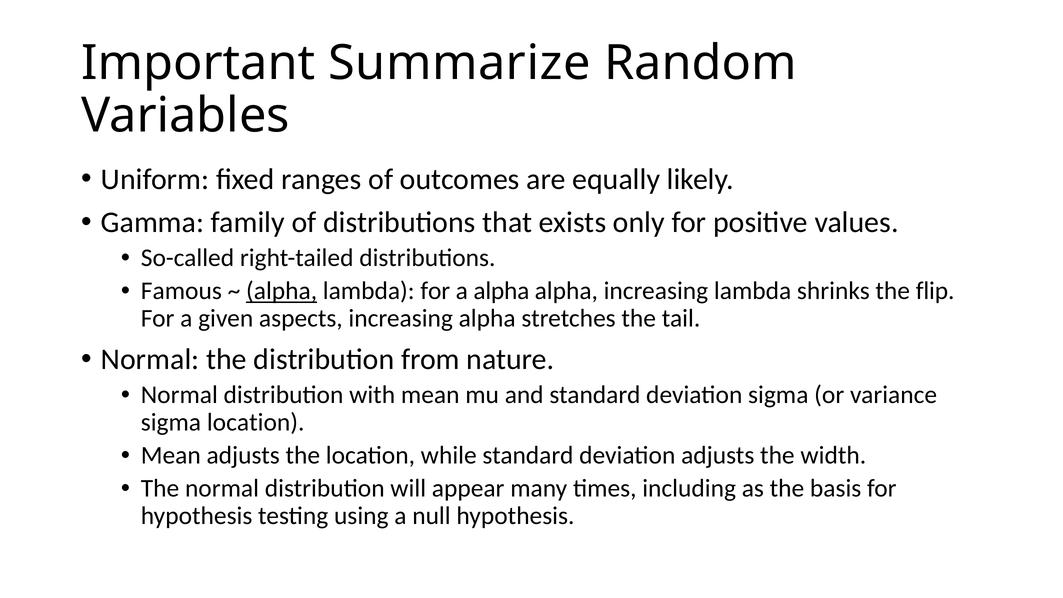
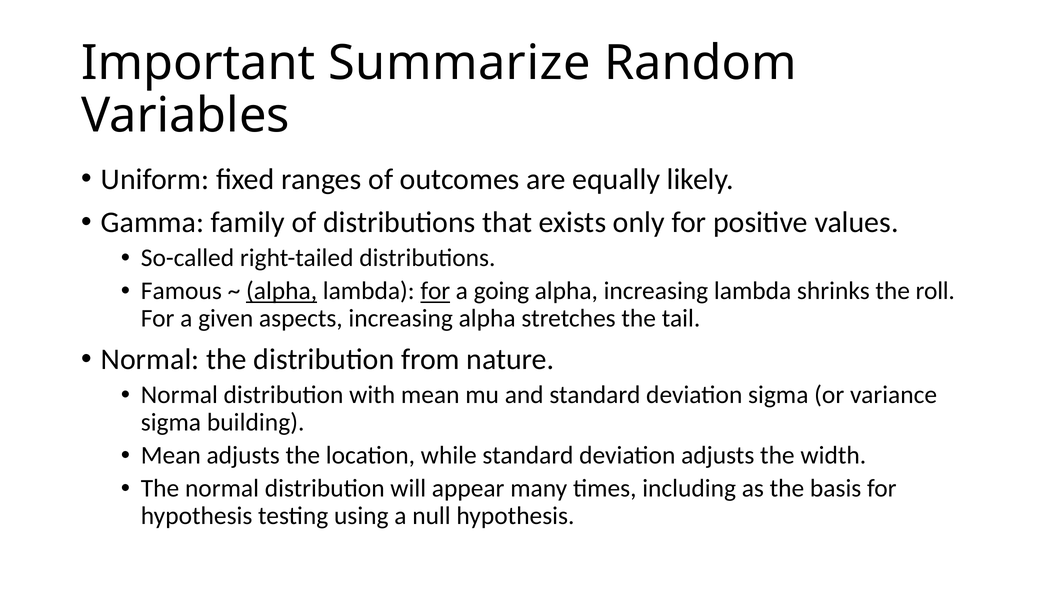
for at (435, 291) underline: none -> present
a alpha: alpha -> going
flip: flip -> roll
sigma location: location -> building
